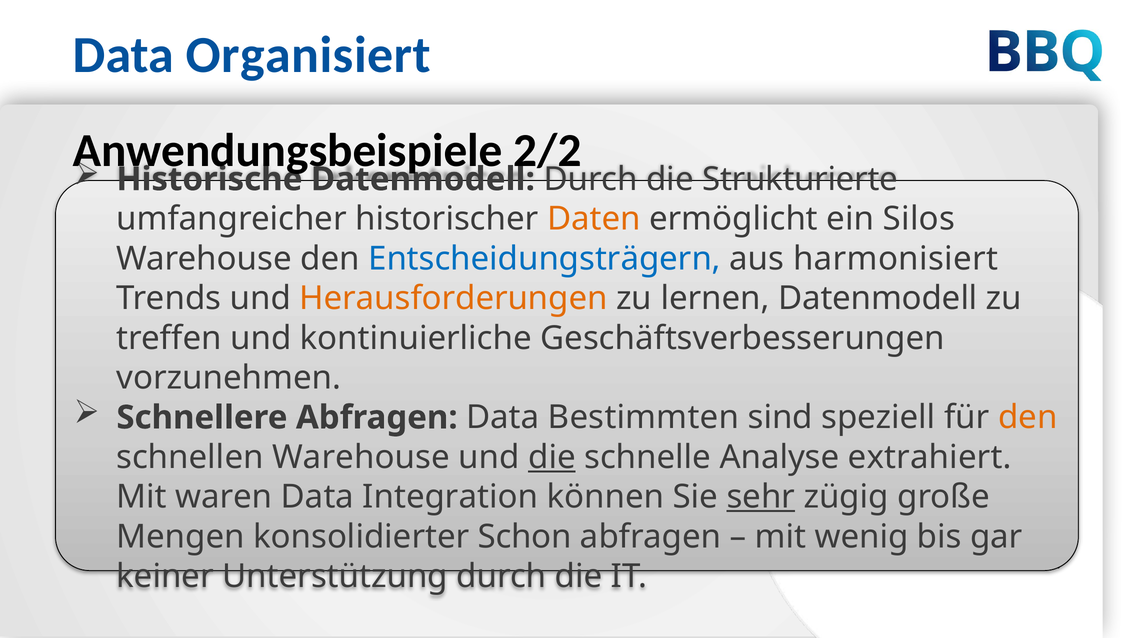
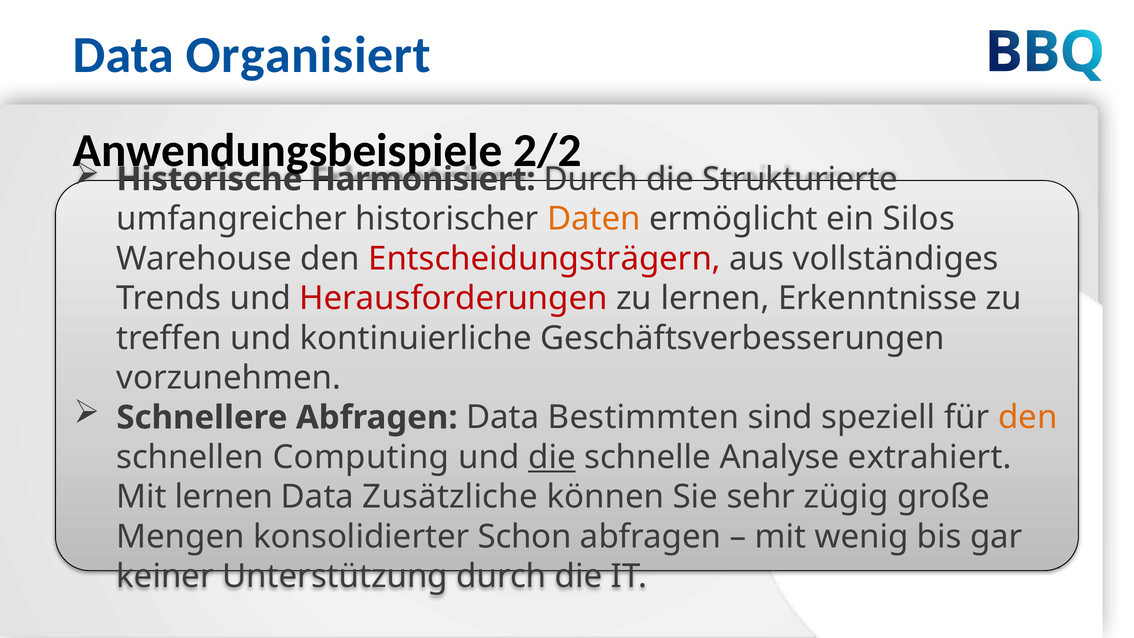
Historische Datenmodell: Datenmodell -> Harmonisiert
Entscheidungsträgern colour: blue -> red
harmonisiert: harmonisiert -> vollständiges
Herausforderungen colour: orange -> red
lernen Datenmodell: Datenmodell -> Erkenntnisse
schnellen Warehouse: Warehouse -> Computing
Mit waren: waren -> lernen
Integration: Integration -> Zusätzliche
sehr underline: present -> none
